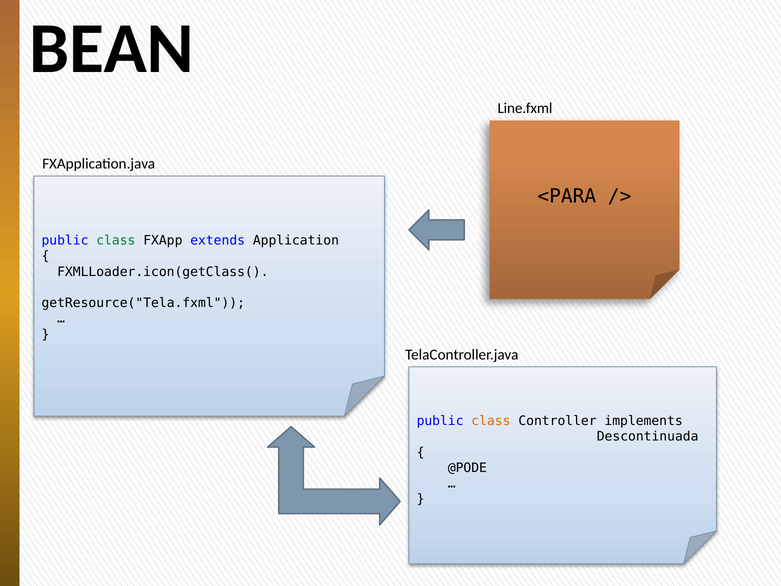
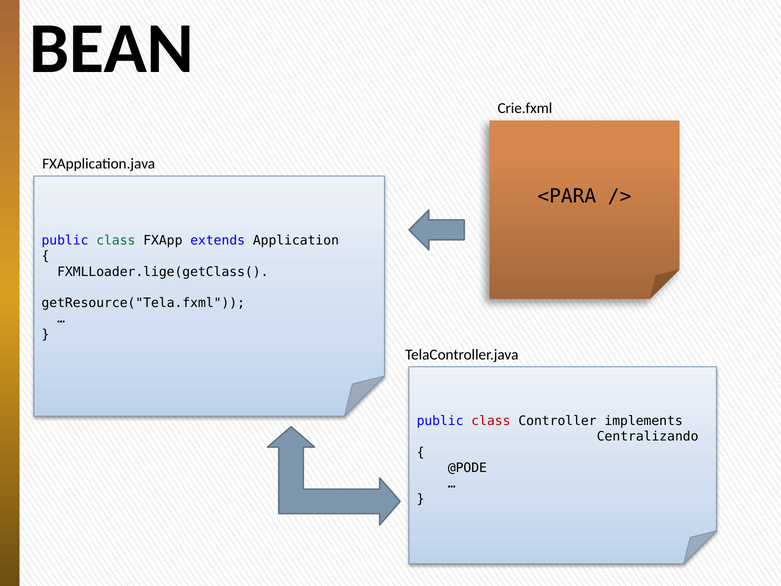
Line.fxml: Line.fxml -> Crie.fxml
FXMLLoader.icon(getClass(: FXMLLoader.icon(getClass( -> FXMLLoader.lige(getClass(
class at (491, 421) colour: orange -> red
Descontinuada: Descontinuada -> Centralizando
